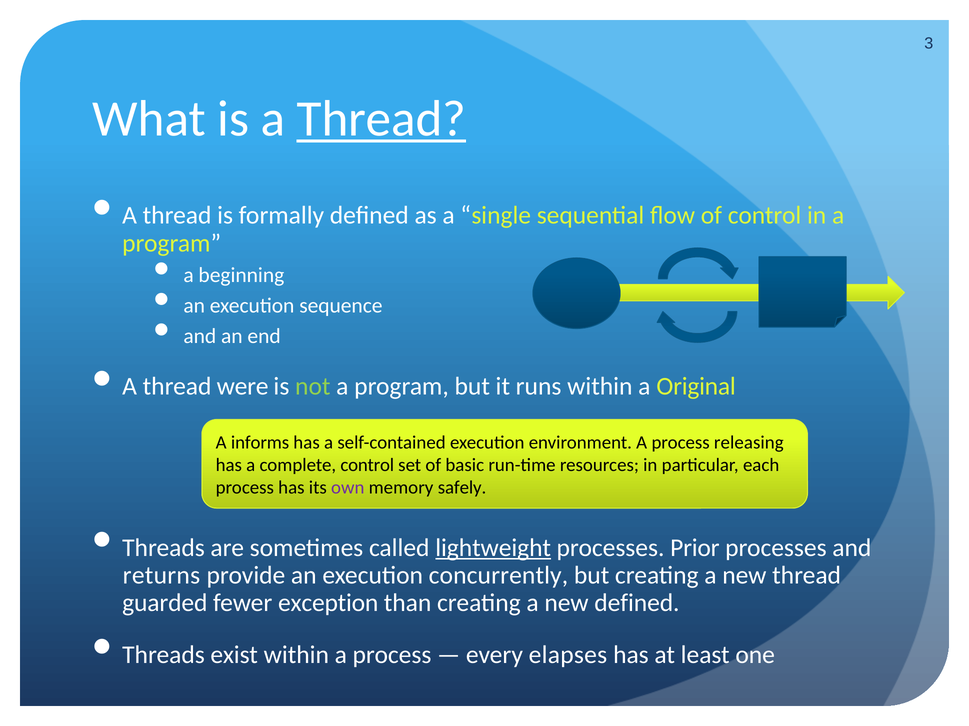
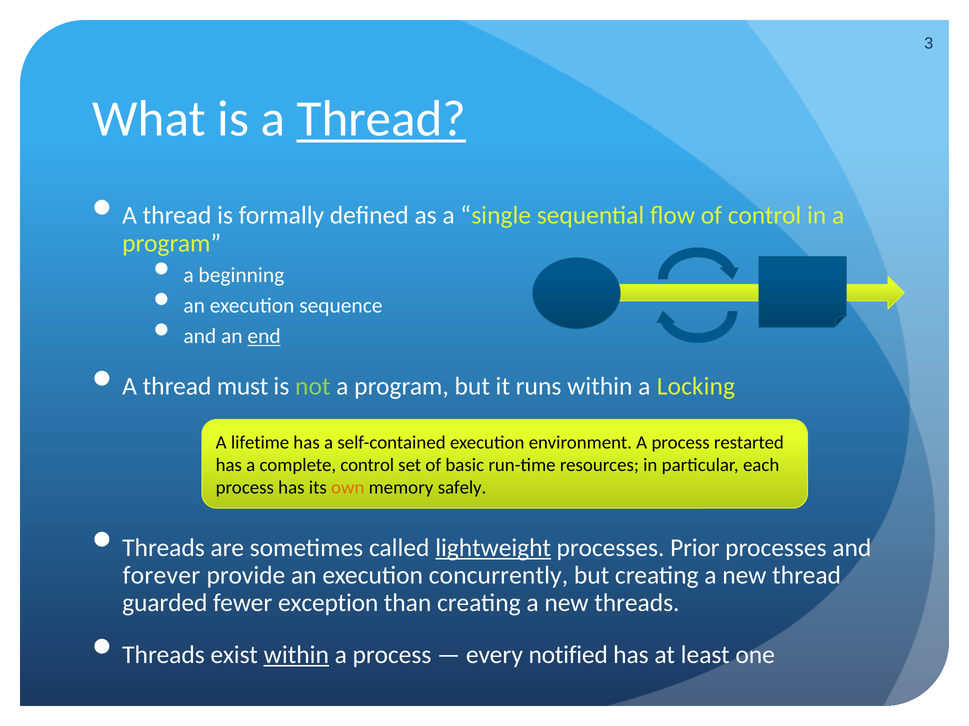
end underline: none -> present
were: were -> must
Original: Original -> Locking
informs: informs -> lifetime
releasing: releasing -> restarted
own colour: purple -> orange
returns: returns -> forever
new defined: defined -> threads
within at (296, 655) underline: none -> present
elapses: elapses -> notified
